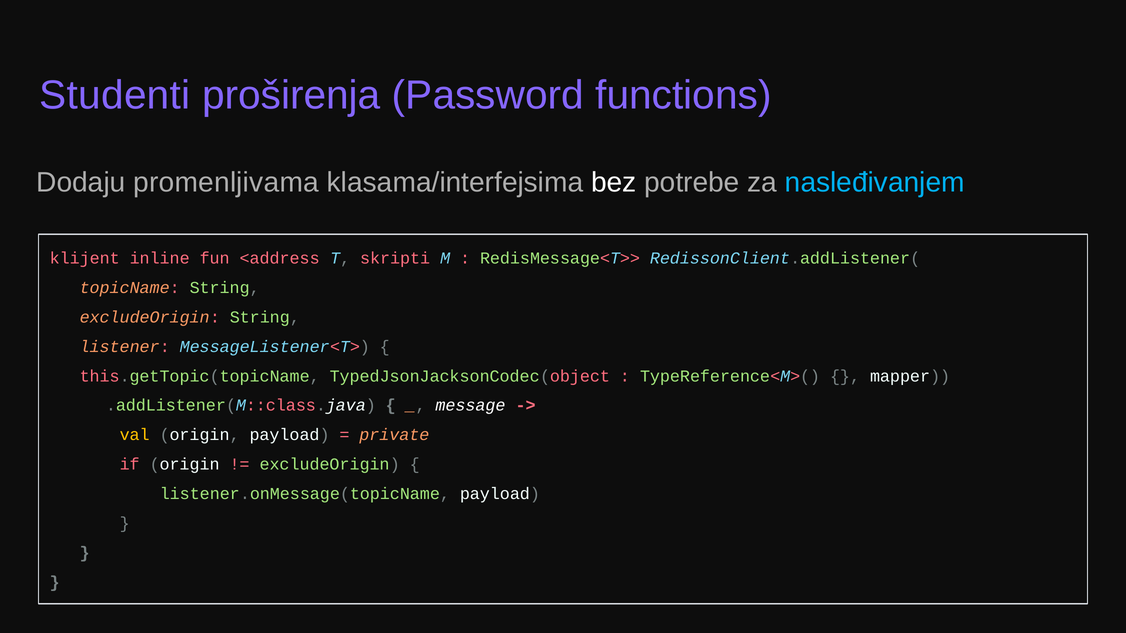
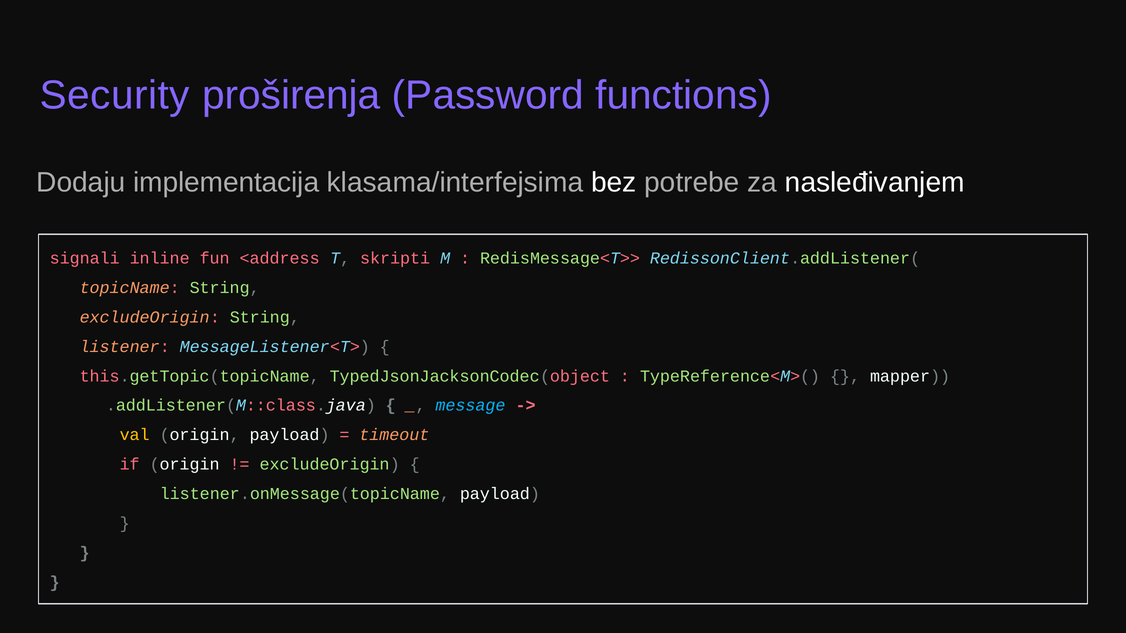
Studenti: Studenti -> Security
promenljivama: promenljivama -> implementacija
nasleđivanjem colour: light blue -> white
klijent: klijent -> signali
message colour: white -> light blue
private: private -> timeout
